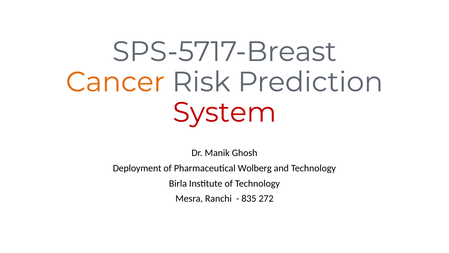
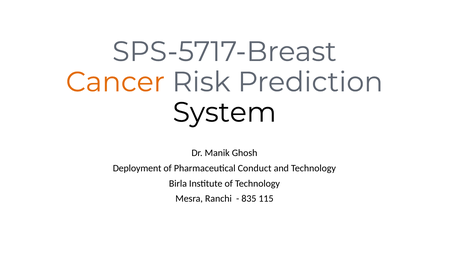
System colour: red -> black
Wolberg: Wolberg -> Conduct
272: 272 -> 115
